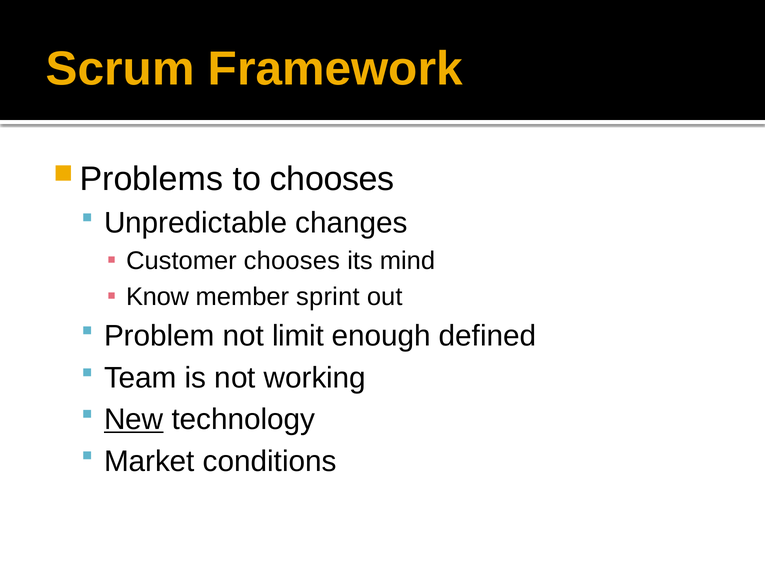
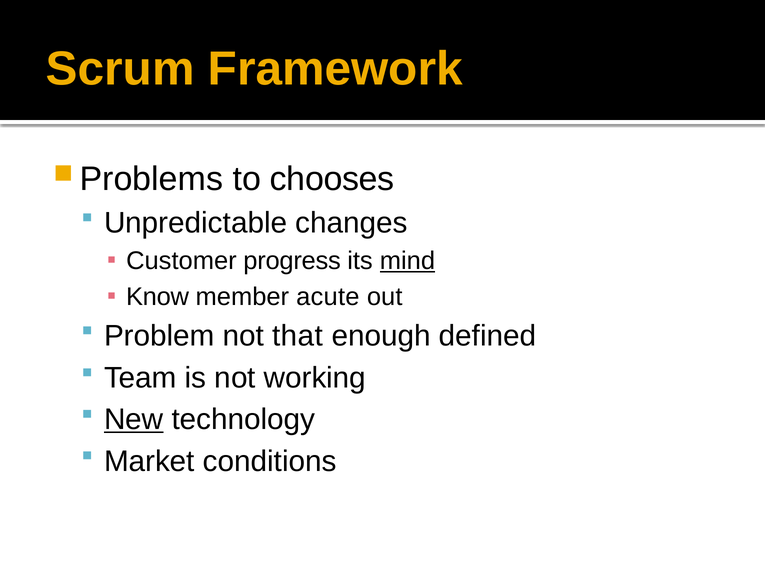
Customer chooses: chooses -> progress
mind underline: none -> present
sprint: sprint -> acute
limit: limit -> that
